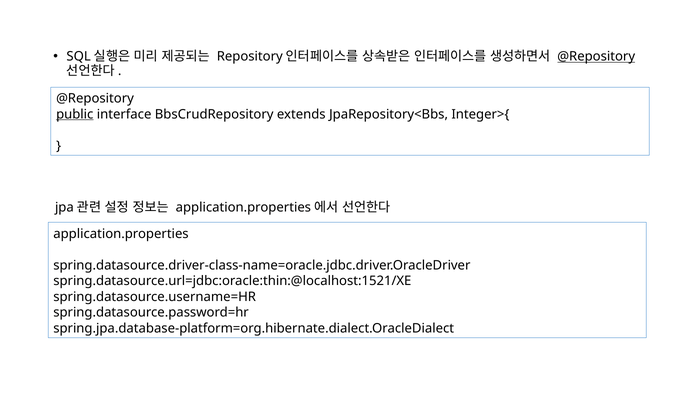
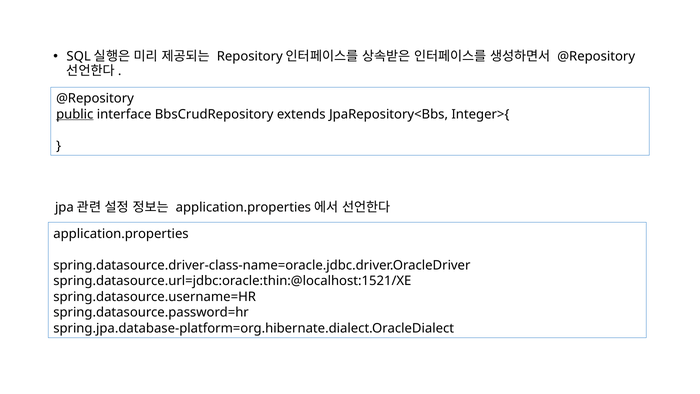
@Repository at (596, 57) underline: present -> none
